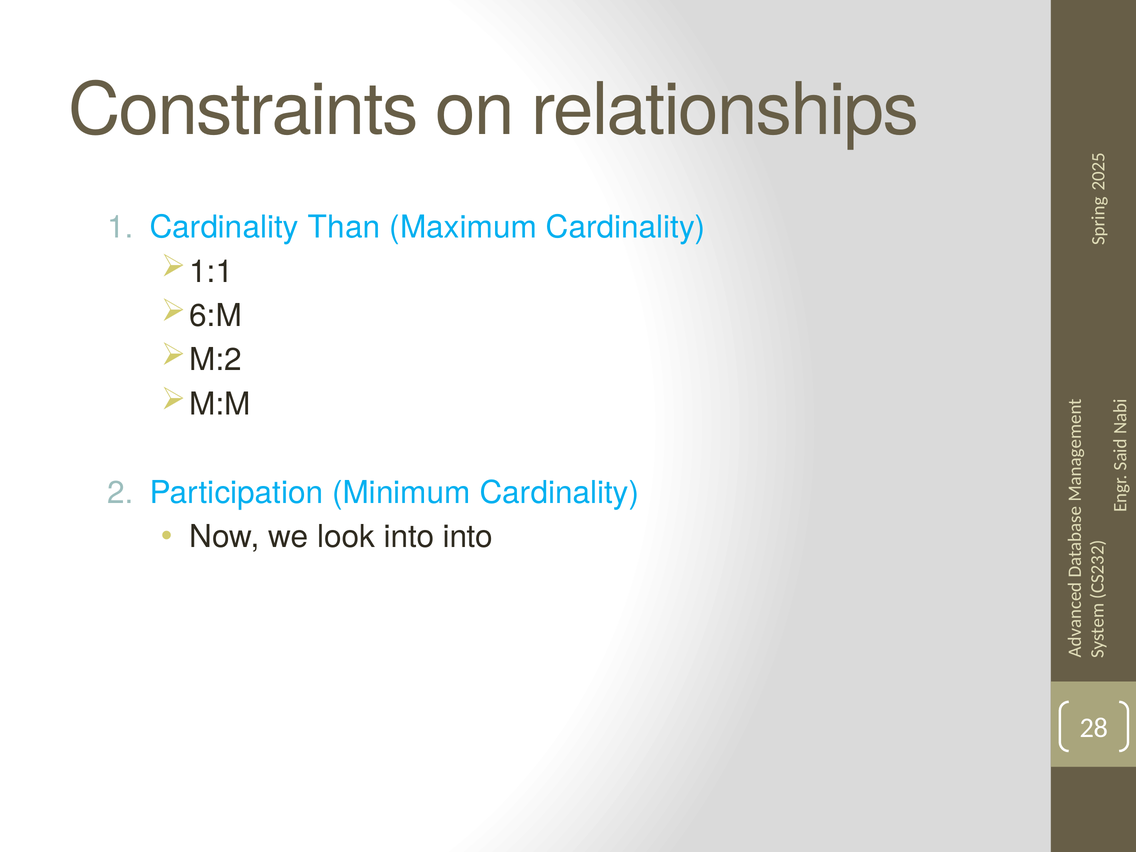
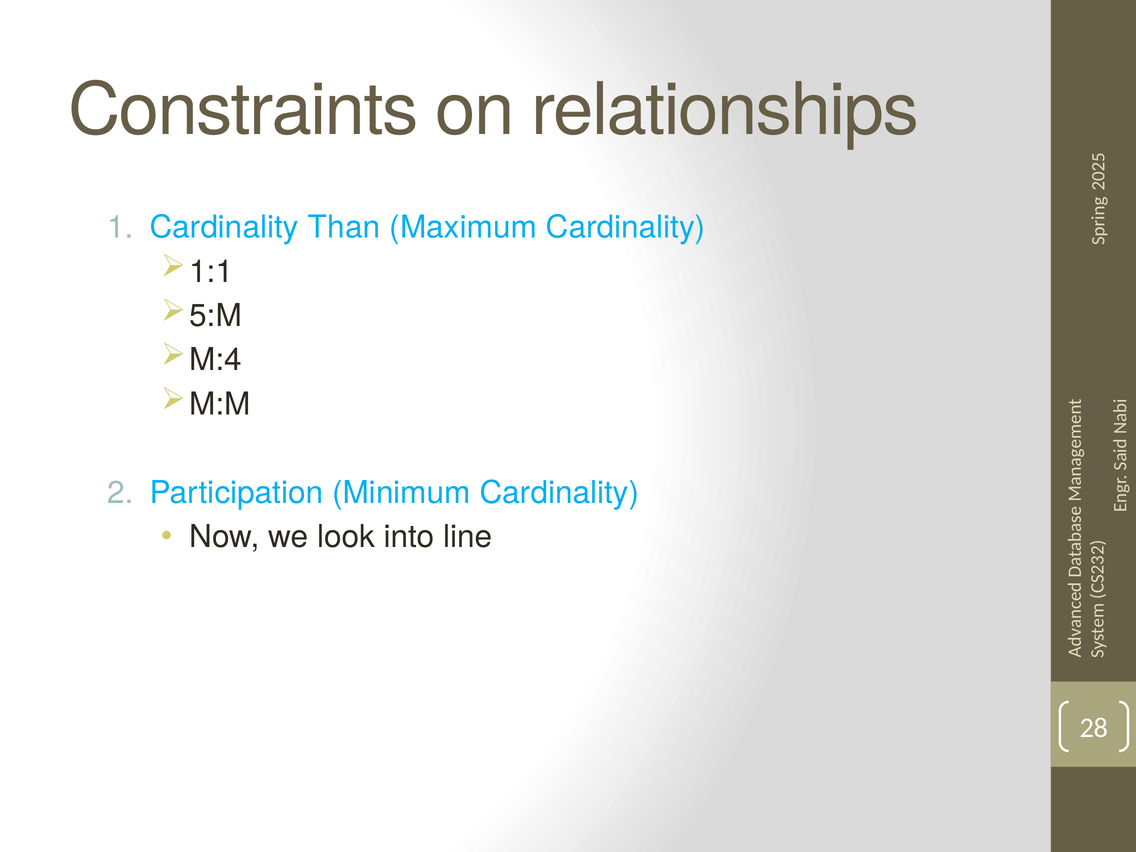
6:M: 6:M -> 5:M
M:2: M:2 -> M:4
into into: into -> line
